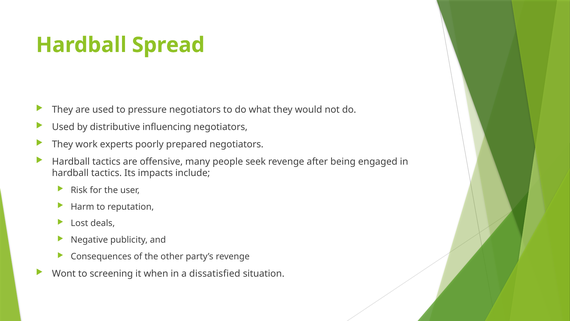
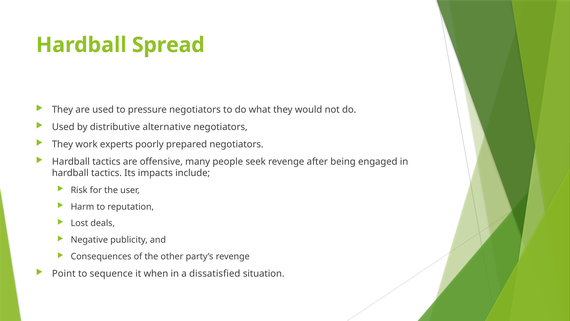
influencing: influencing -> alternative
Wont: Wont -> Point
screening: screening -> sequence
